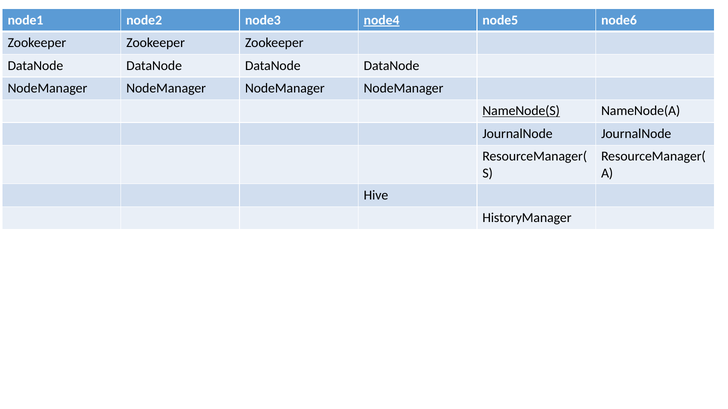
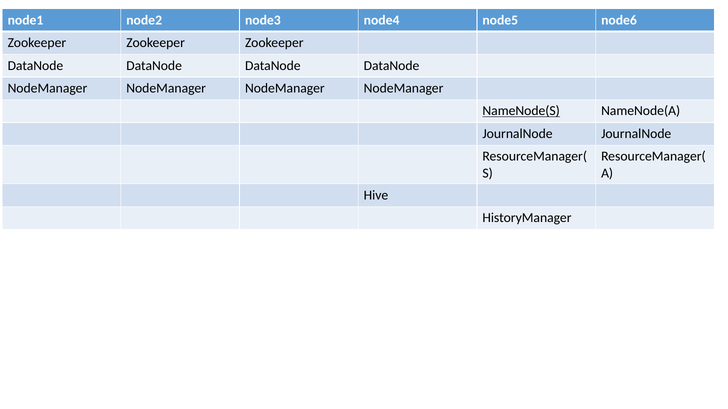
node4 underline: present -> none
